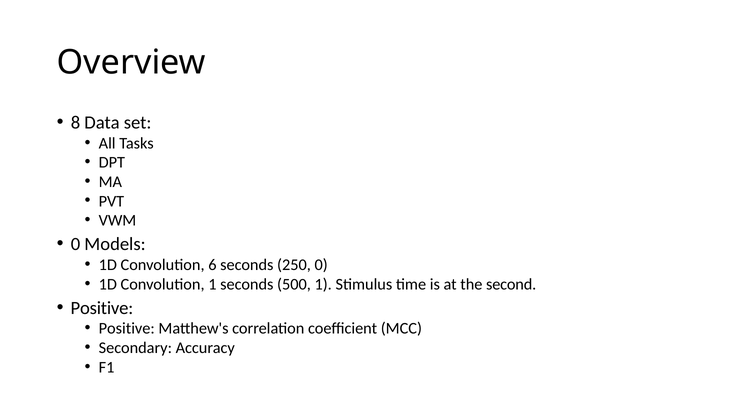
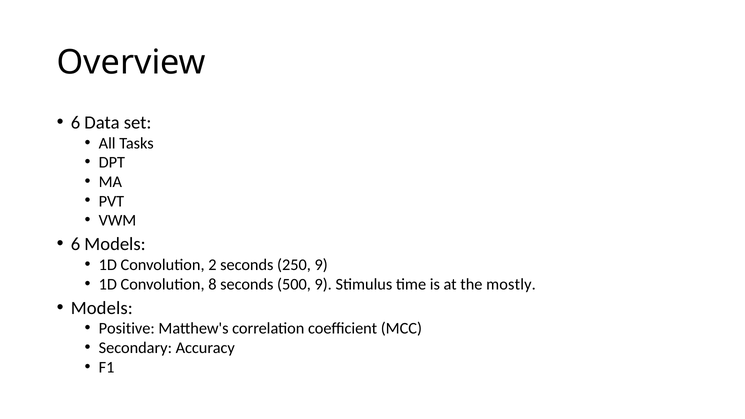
8 at (75, 123): 8 -> 6
0 at (75, 244): 0 -> 6
6: 6 -> 2
250 0: 0 -> 9
Convolution 1: 1 -> 8
500 1: 1 -> 9
second: second -> mostly
Positive at (102, 308): Positive -> Models
